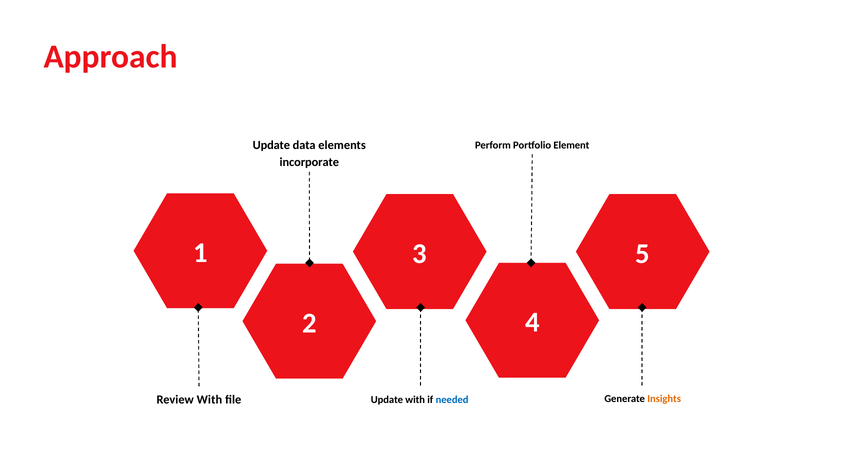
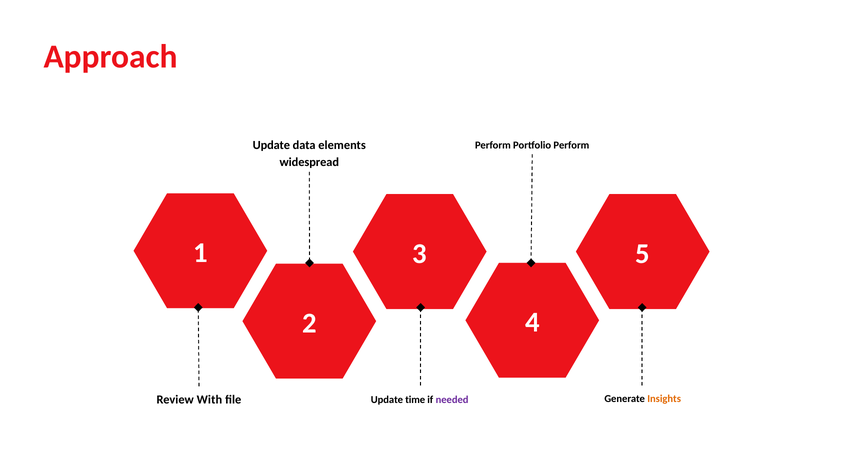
Portfolio Element: Element -> Perform
incorporate: incorporate -> widespread
Update with: with -> time
needed colour: blue -> purple
